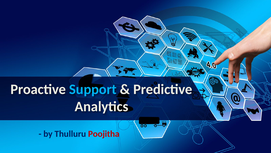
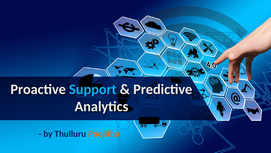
Poojitha colour: red -> orange
